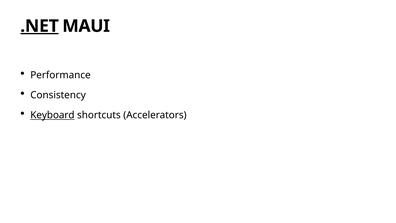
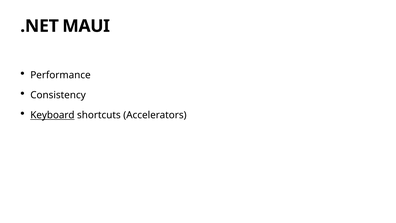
.NET underline: present -> none
